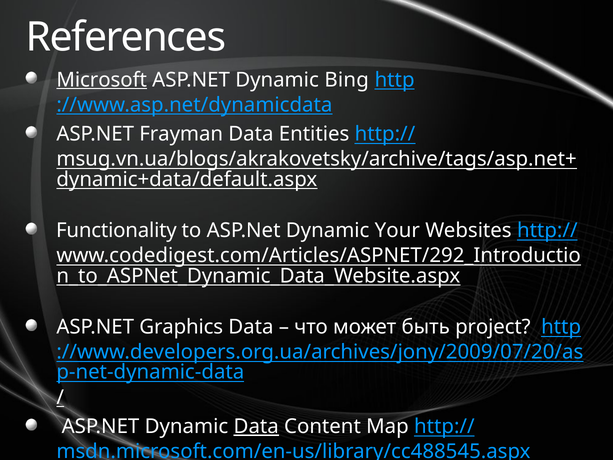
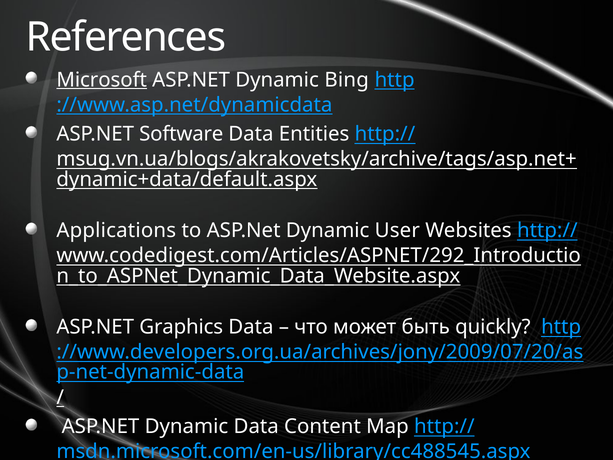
Frayman: Frayman -> Software
Functionality: Functionality -> Applications
Your: Your -> User
project: project -> quickly
Data at (256, 426) underline: present -> none
